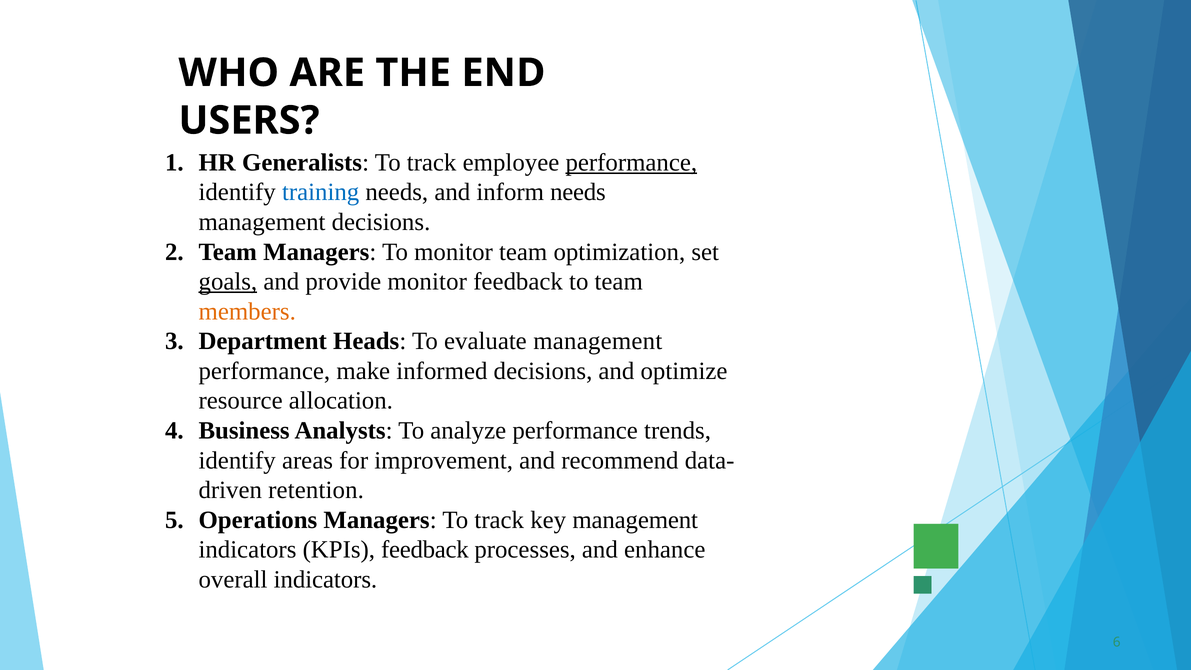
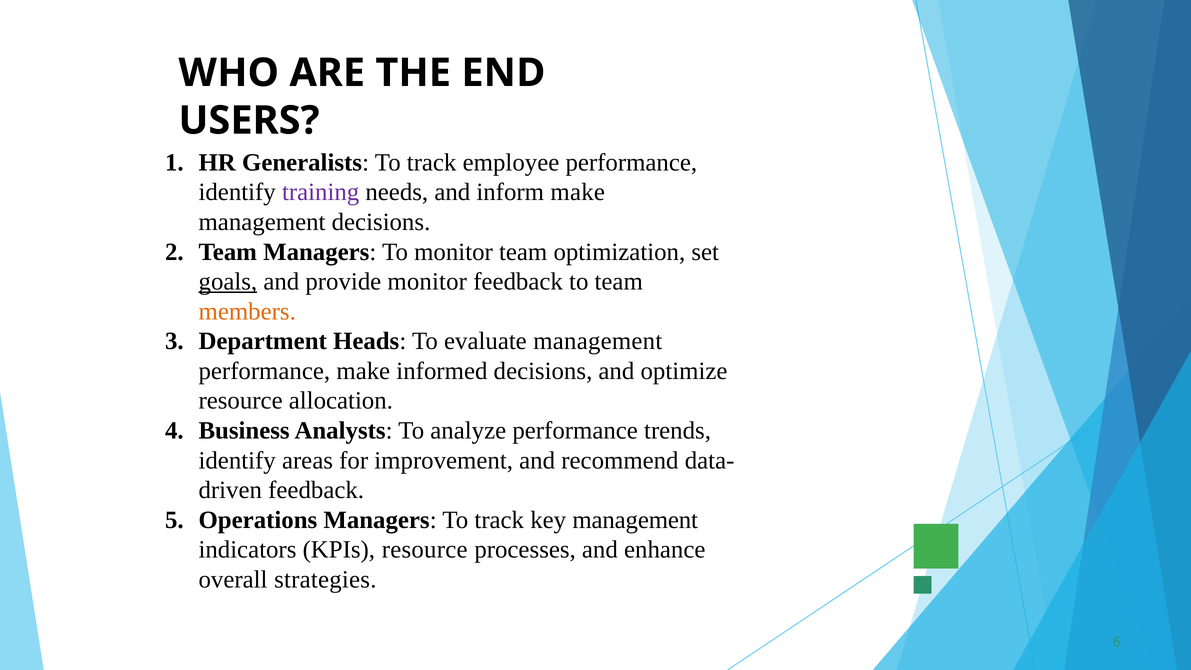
performance at (631, 162) underline: present -> none
training colour: blue -> purple
inform needs: needs -> make
retention at (316, 490): retention -> feedback
KPIs feedback: feedback -> resource
overall indicators: indicators -> strategies
